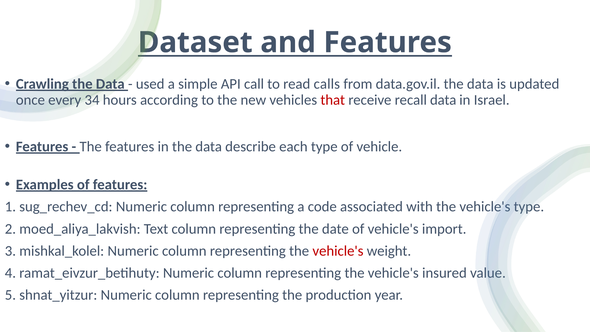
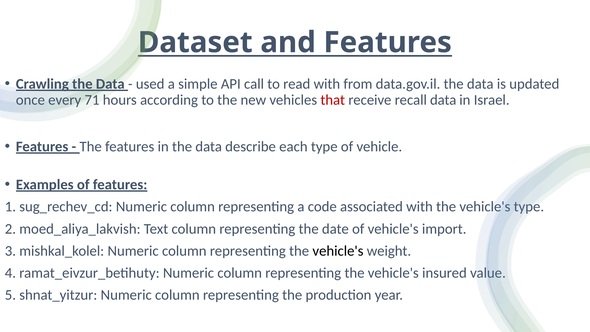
read calls: calls -> with
34: 34 -> 71
vehicle's at (338, 251) colour: red -> black
